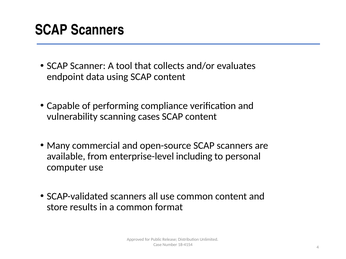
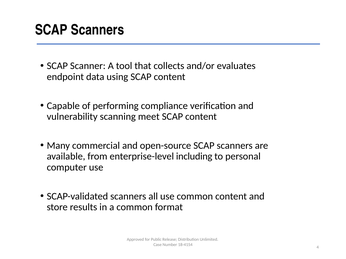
cases: cases -> meet
